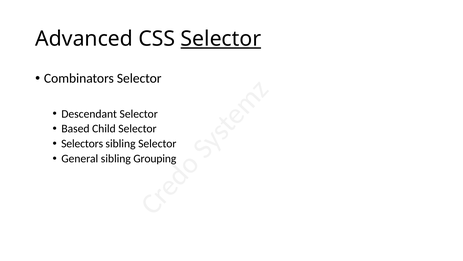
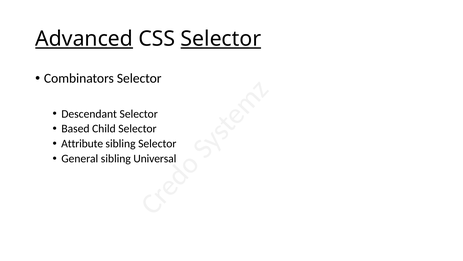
Advanced underline: none -> present
Selectors: Selectors -> Attribute
Grouping: Grouping -> Universal
